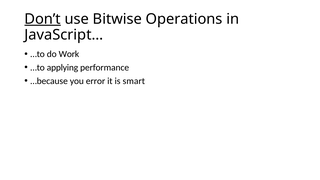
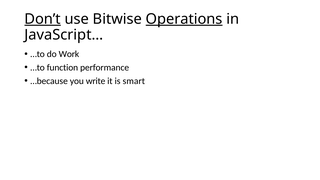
Operations underline: none -> present
applying: applying -> function
error: error -> write
